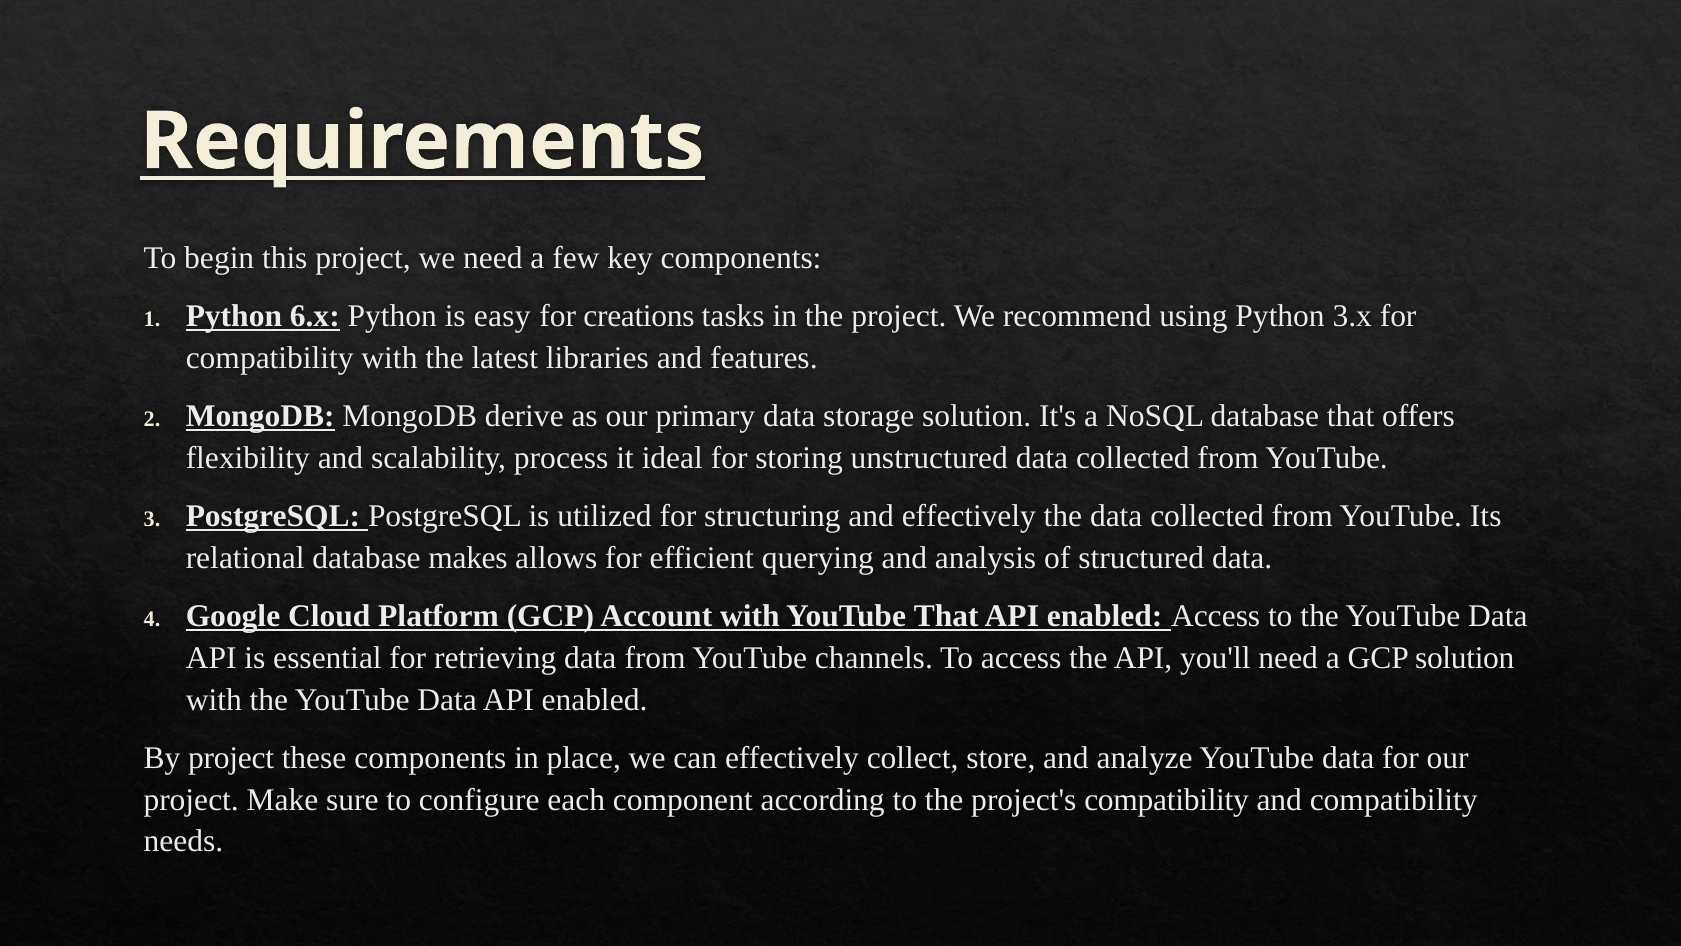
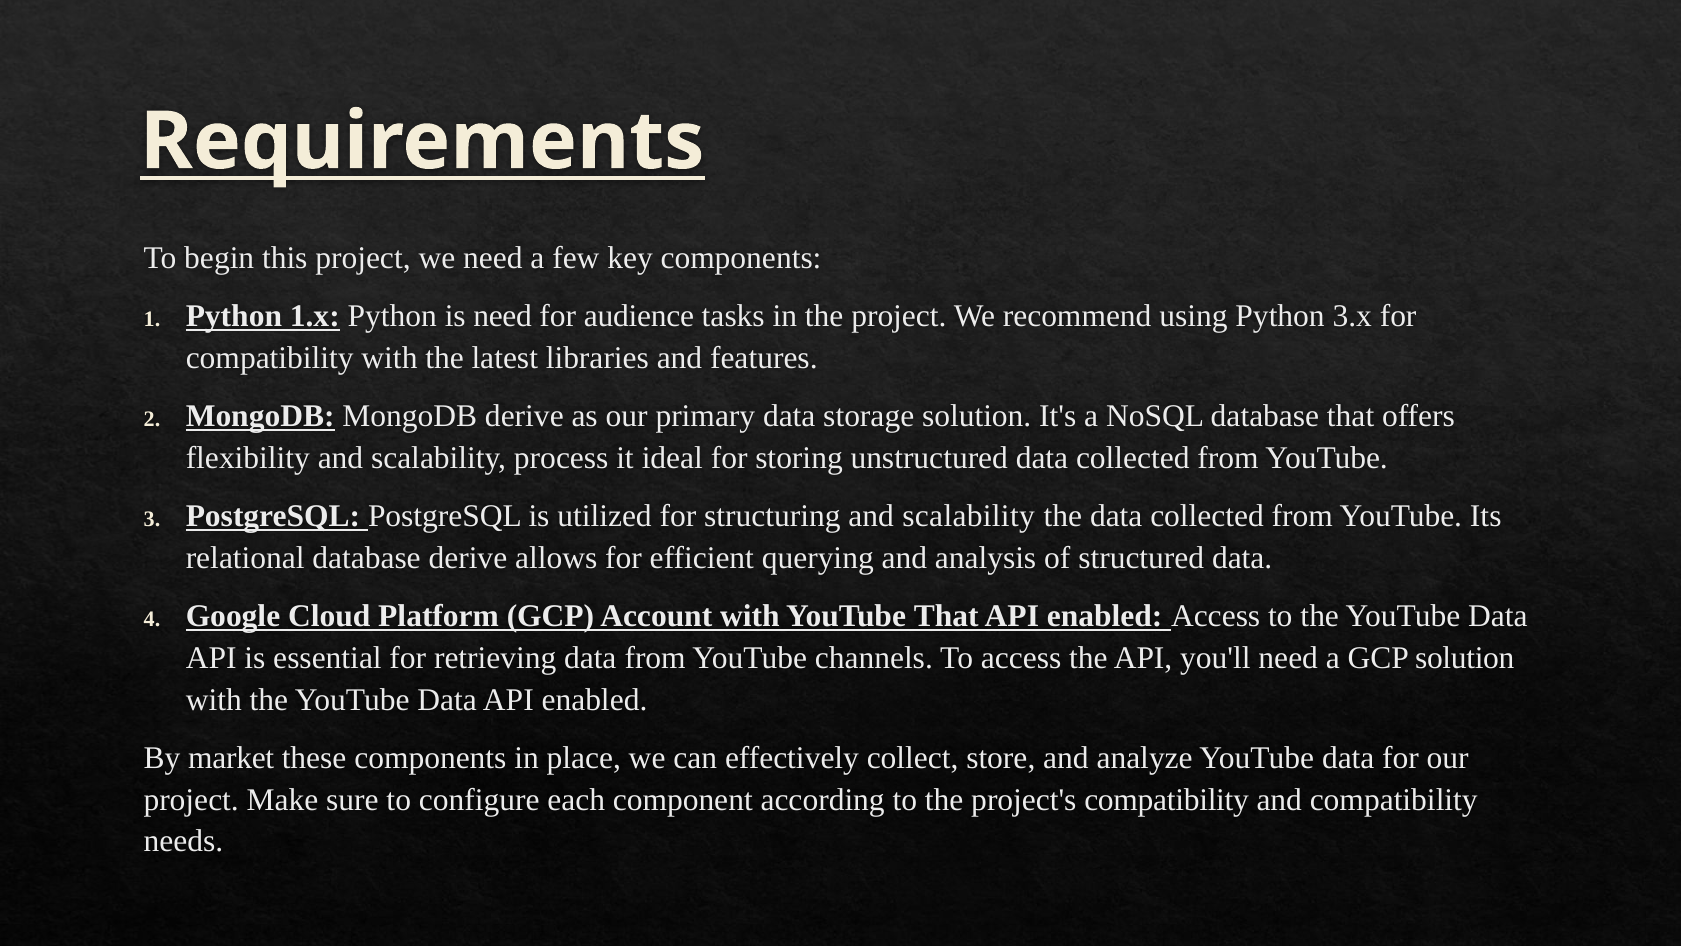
6.x: 6.x -> 1.x
is easy: easy -> need
creations: creations -> audience
structuring and effectively: effectively -> scalability
database makes: makes -> derive
By project: project -> market
